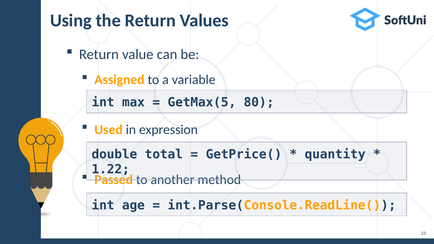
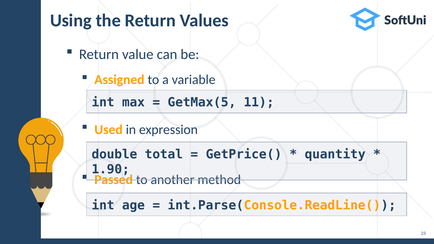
80: 80 -> 11
1.22: 1.22 -> 1.90
